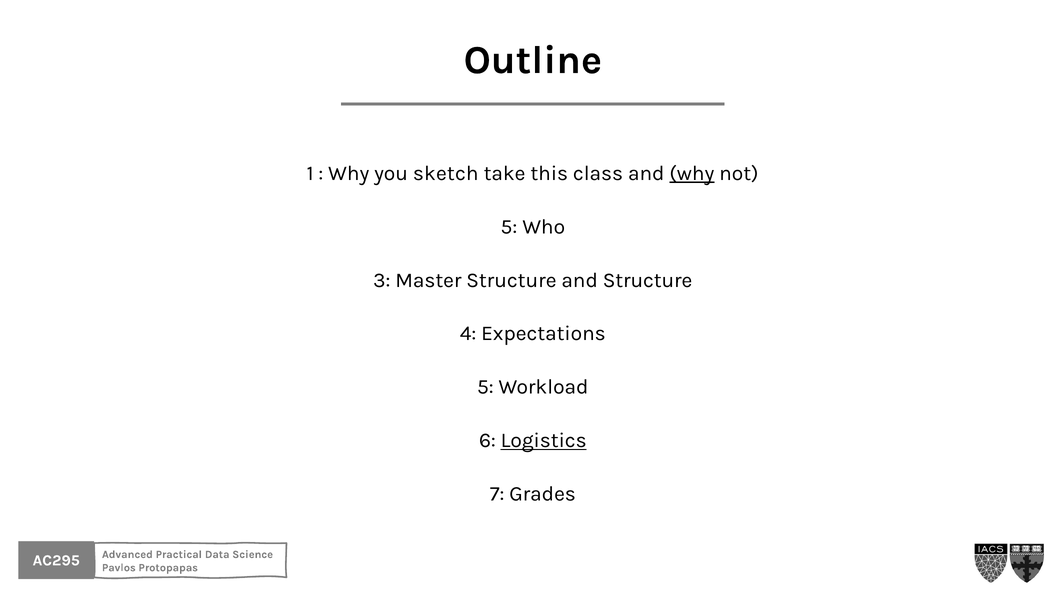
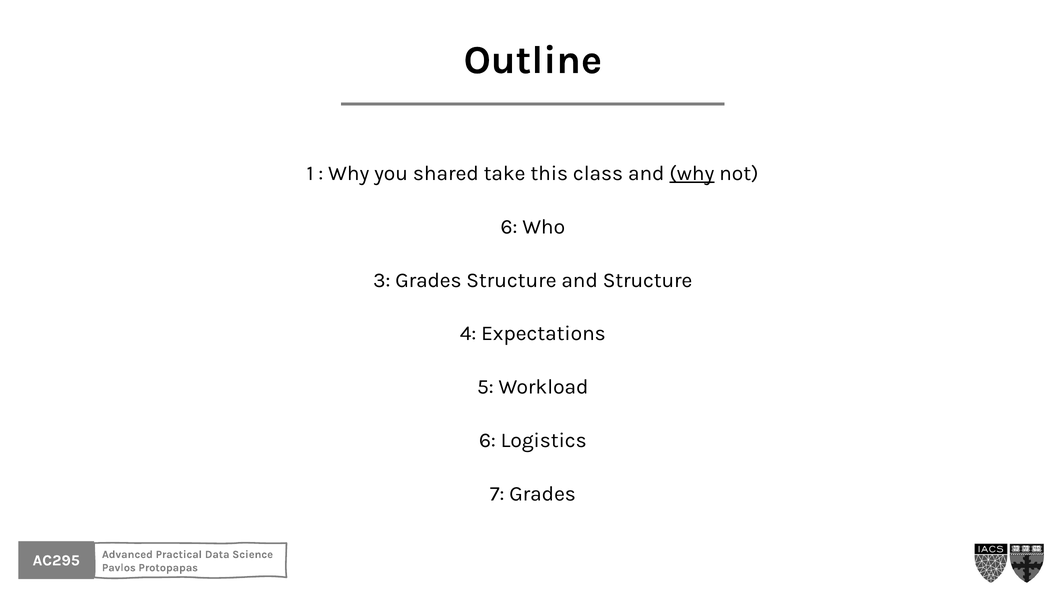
sketch: sketch -> shared
5 at (509, 227): 5 -> 6
3 Master: Master -> Grades
Logistics underline: present -> none
